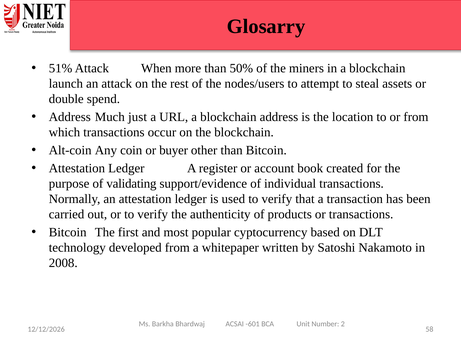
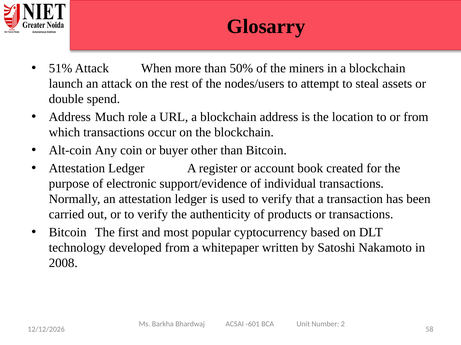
just: just -> role
validating: validating -> electronic
